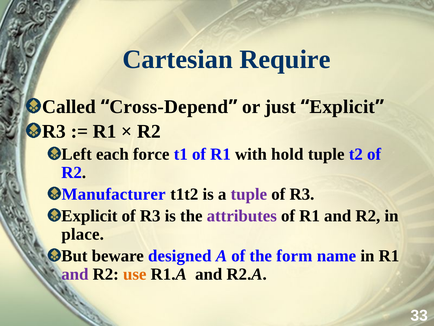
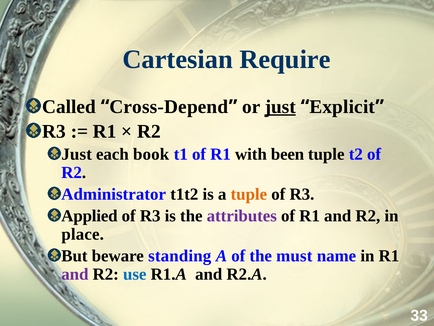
just at (280, 107) underline: none -> present
Left at (77, 154): Left -> Just
force: force -> book
hold: hold -> been
Manufacturer: Manufacturer -> Administrator
tuple at (249, 194) colour: purple -> orange
Explicit at (89, 216): Explicit -> Applied
designed: designed -> standing
form: form -> must
use colour: orange -> blue
